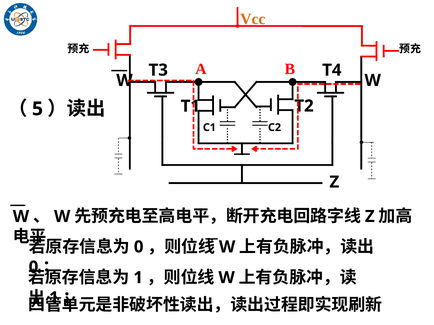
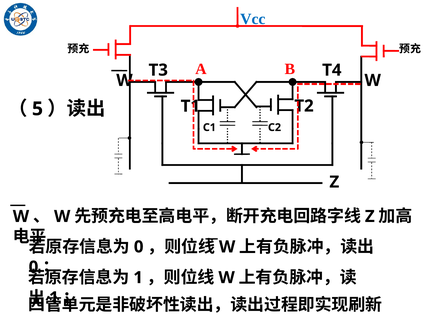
Vcc colour: orange -> blue
